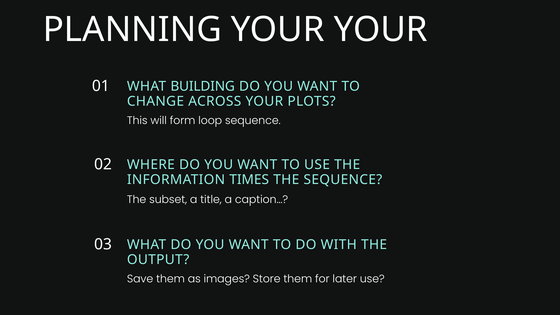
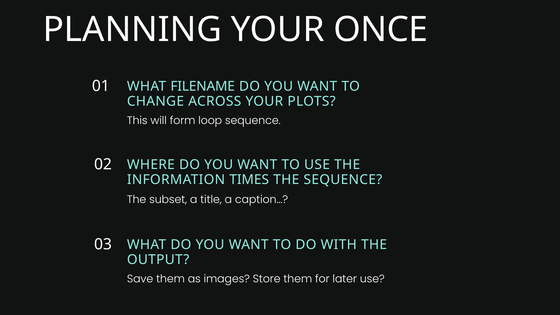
YOUR YOUR: YOUR -> ONCE
BUILDING: BUILDING -> FILENAME
